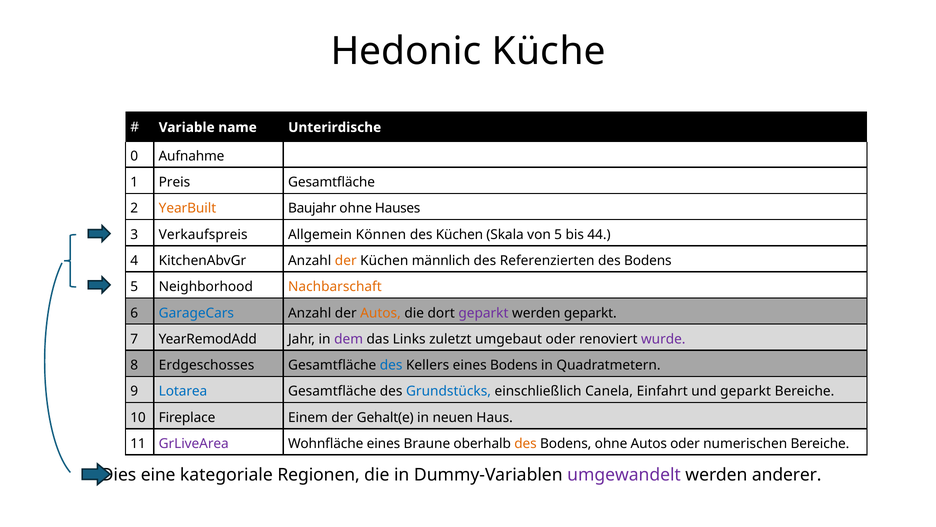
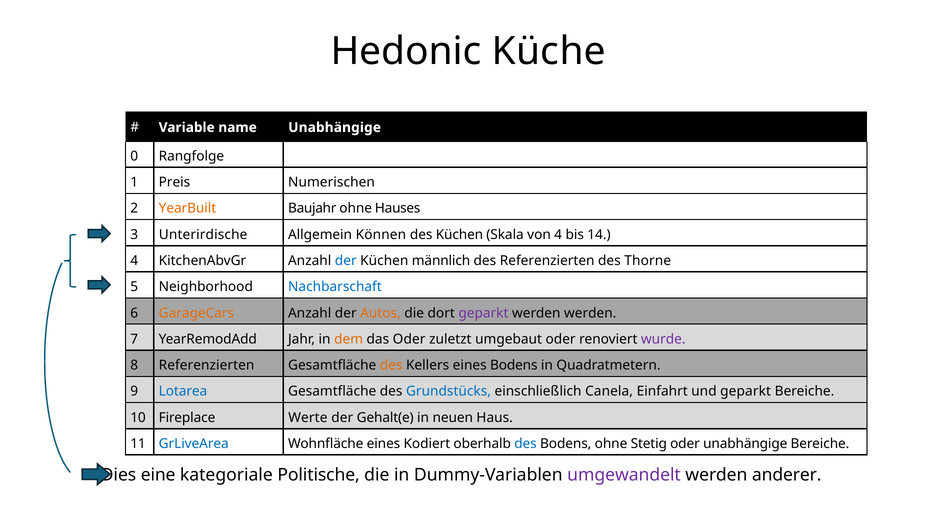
name Unterirdische: Unterirdische -> Unabhängige
Aufnahme: Aufnahme -> Rangfolge
Preis Gesamtfläche: Gesamtfläche -> Numerischen
Verkaufspreis: Verkaufspreis -> Unterirdische
von 5: 5 -> 4
44: 44 -> 14
der at (346, 261) colour: orange -> blue
Bodens at (648, 261): Bodens -> Thorne
Nachbarschaft colour: orange -> blue
GarageCars colour: blue -> orange
werden geparkt: geparkt -> werden
dem colour: purple -> orange
das Links: Links -> Oder
8 Erdgeschosses: Erdgeschosses -> Referenzierten
des at (391, 365) colour: blue -> orange
Einem: Einem -> Werte
GrLiveArea colour: purple -> blue
Braune: Braune -> Kodiert
des at (526, 443) colour: orange -> blue
ohne Autos: Autos -> Stetig
oder numerischen: numerischen -> unabhängige
Regionen: Regionen -> Politische
